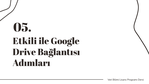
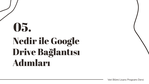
Etkili: Etkili -> Nedir
